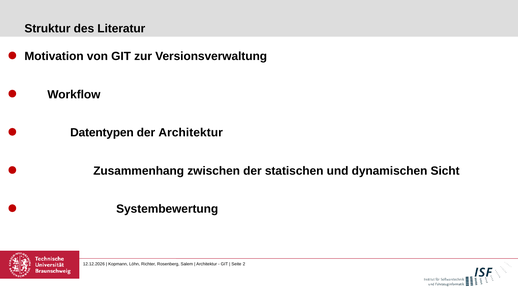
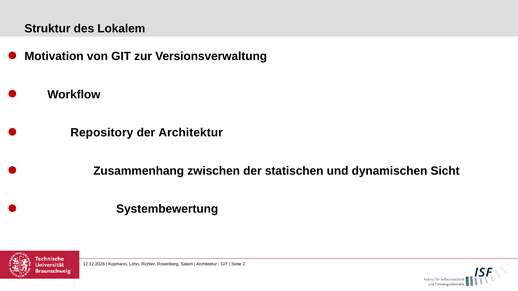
Literatur: Literatur -> Lokalem
Datentypen: Datentypen -> Repository
